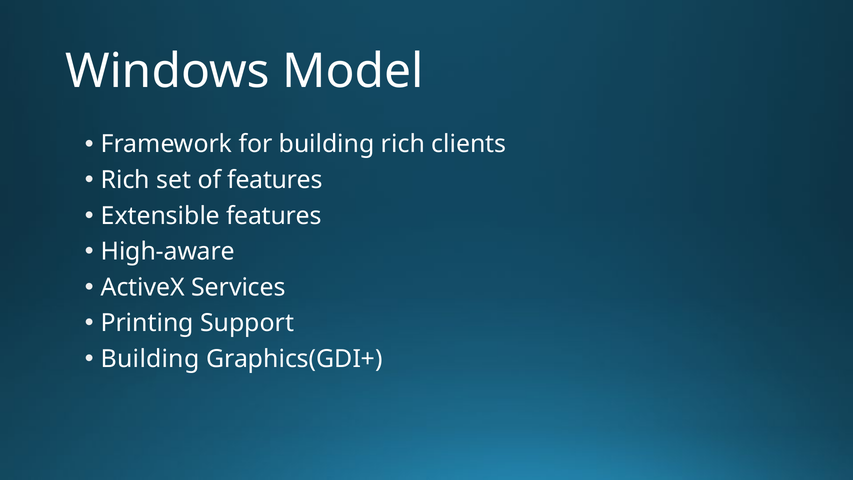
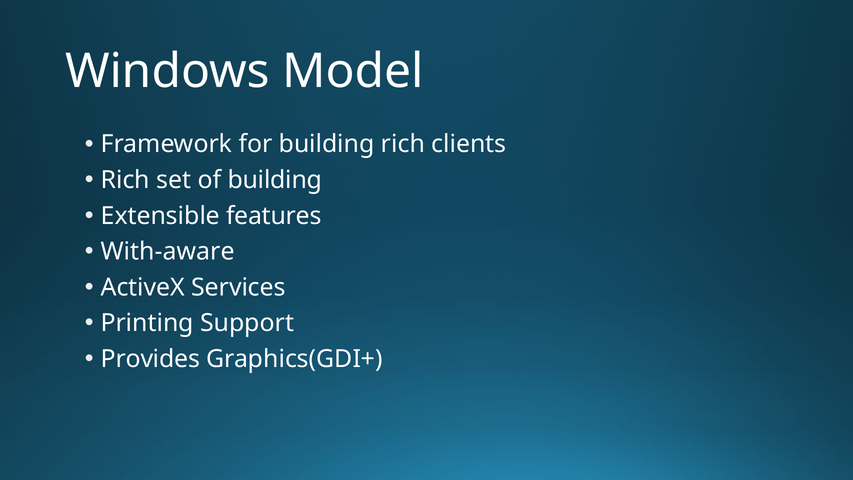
of features: features -> building
High-aware: High-aware -> With-aware
Building at (150, 359): Building -> Provides
